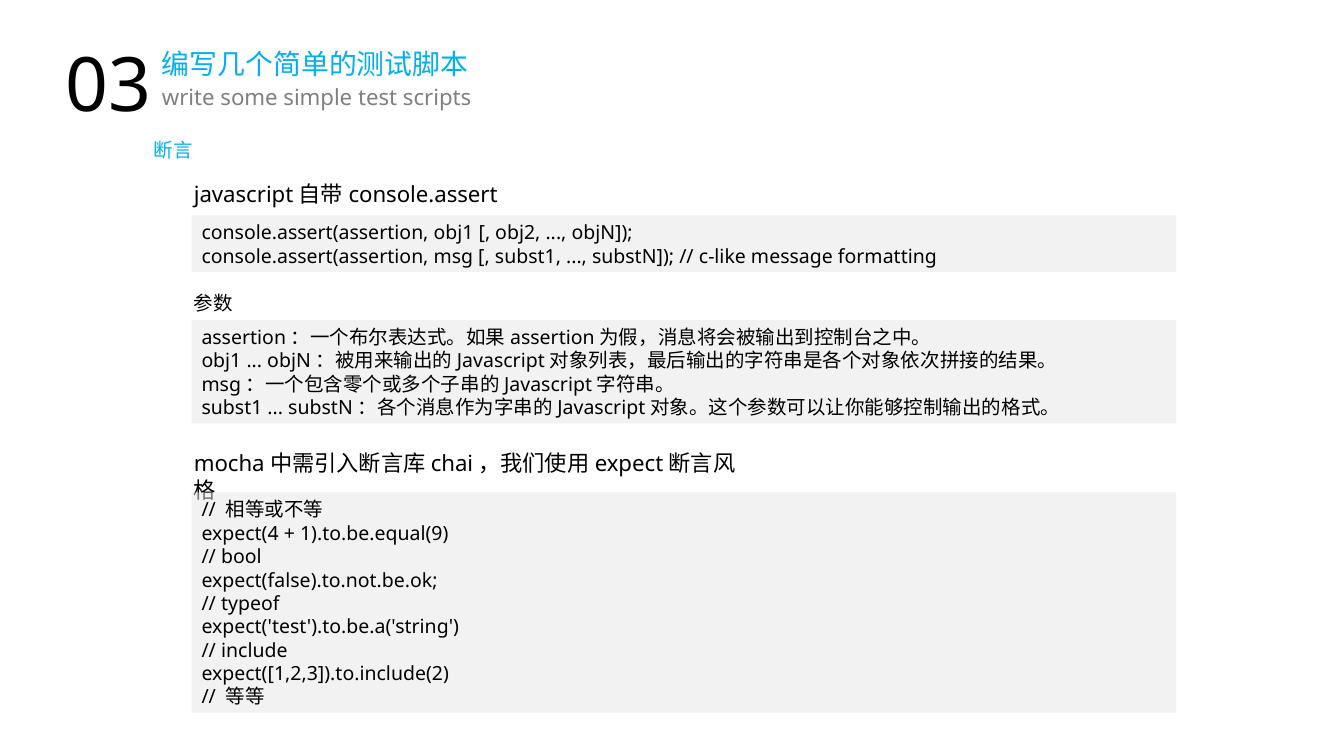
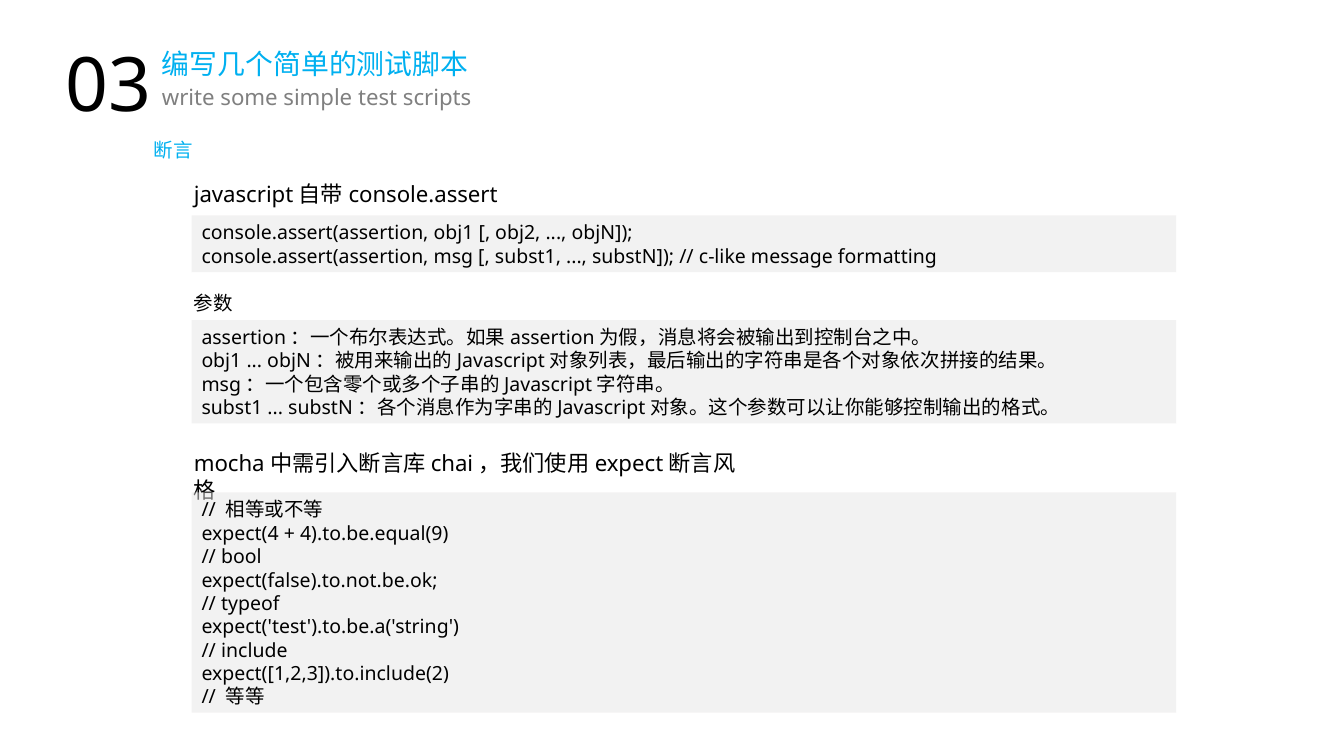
1).to.be.equal(9: 1).to.be.equal(9 -> 4).to.be.equal(9
